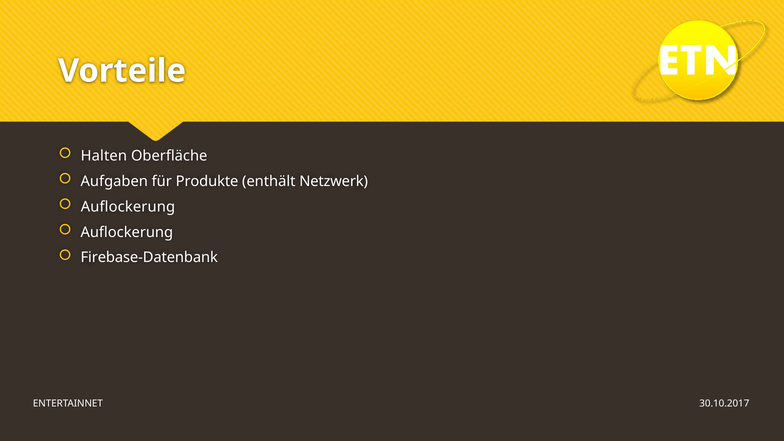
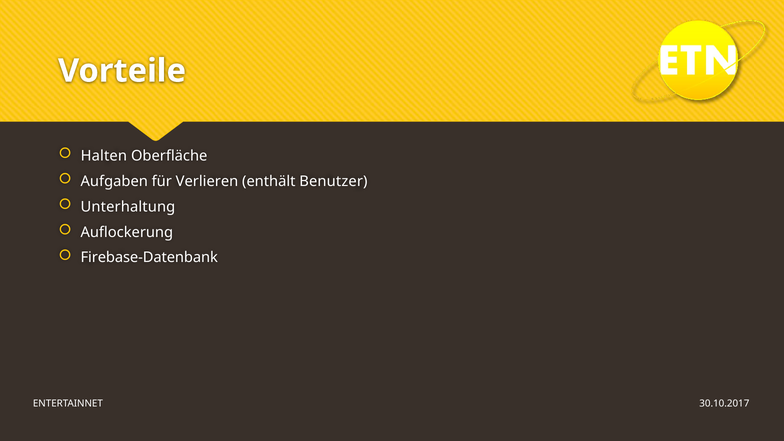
Produkte: Produkte -> Verlieren
Netzwerk: Netzwerk -> Benutzer
Auflockerung at (128, 207): Auflockerung -> Unterhaltung
